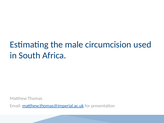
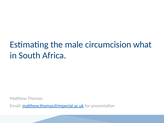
used: used -> what
